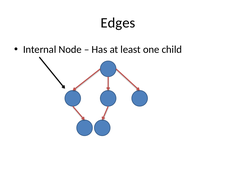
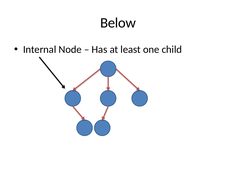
Edges: Edges -> Below
